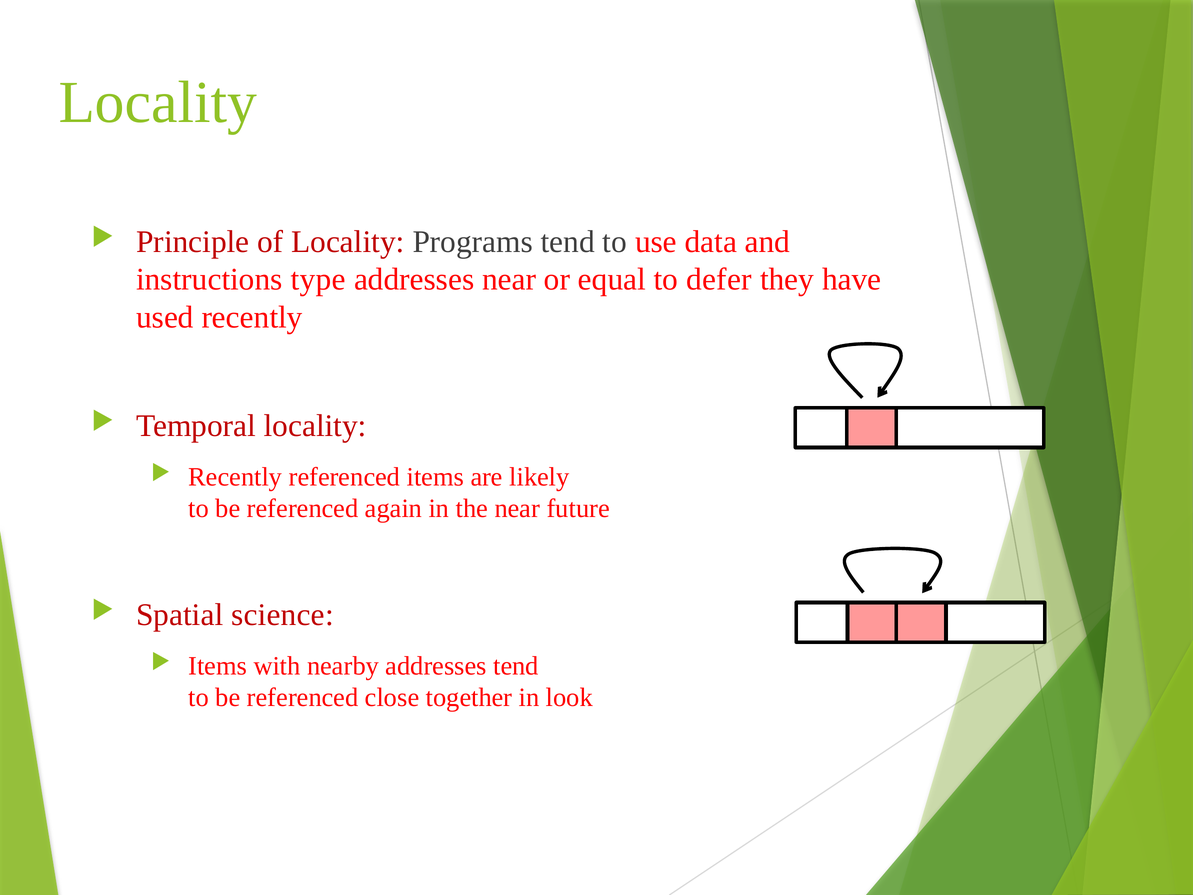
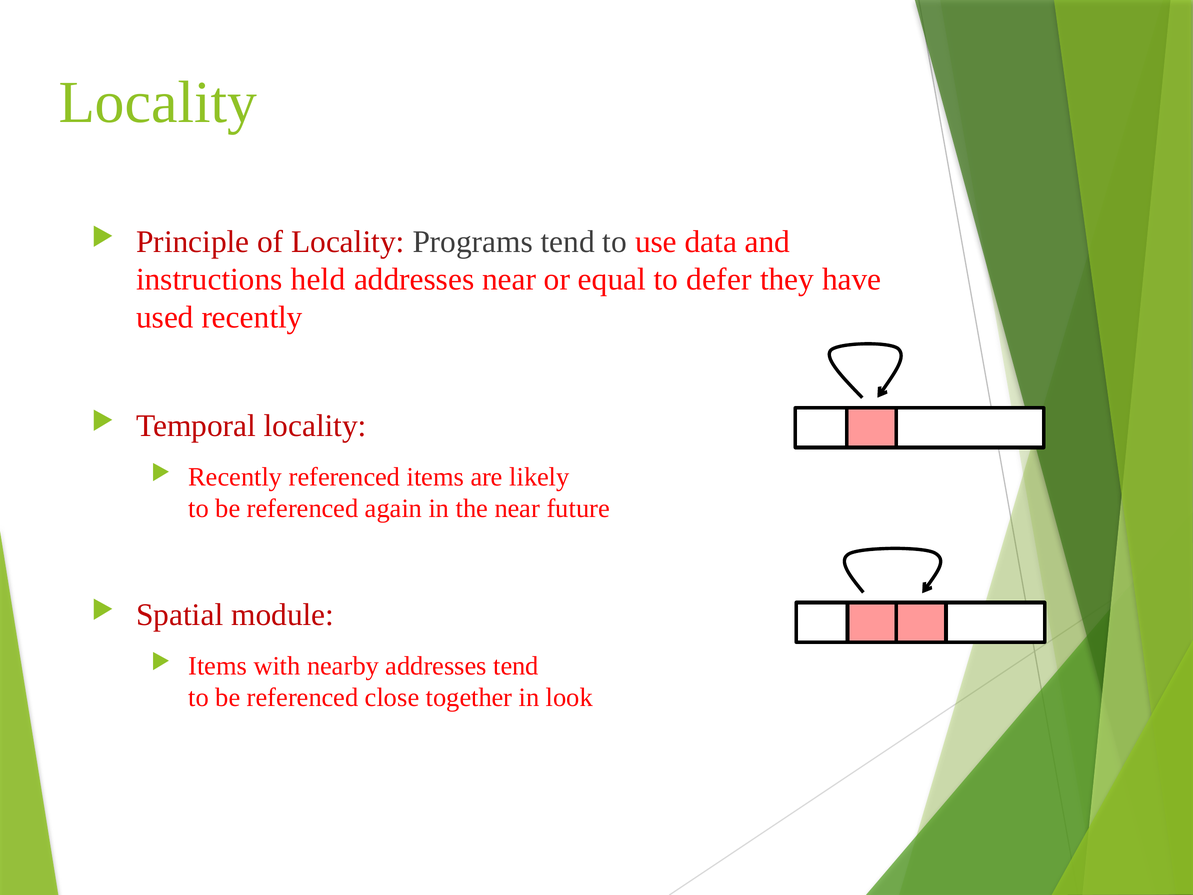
type: type -> held
science: science -> module
